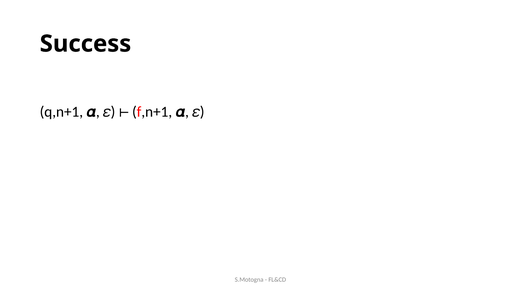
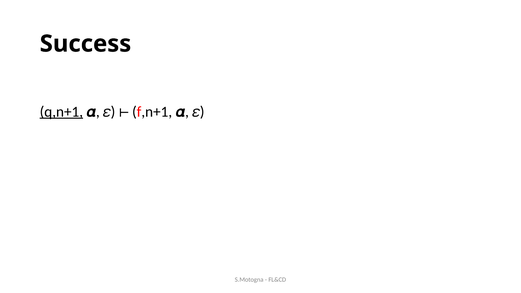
q,n+1 underline: none -> present
